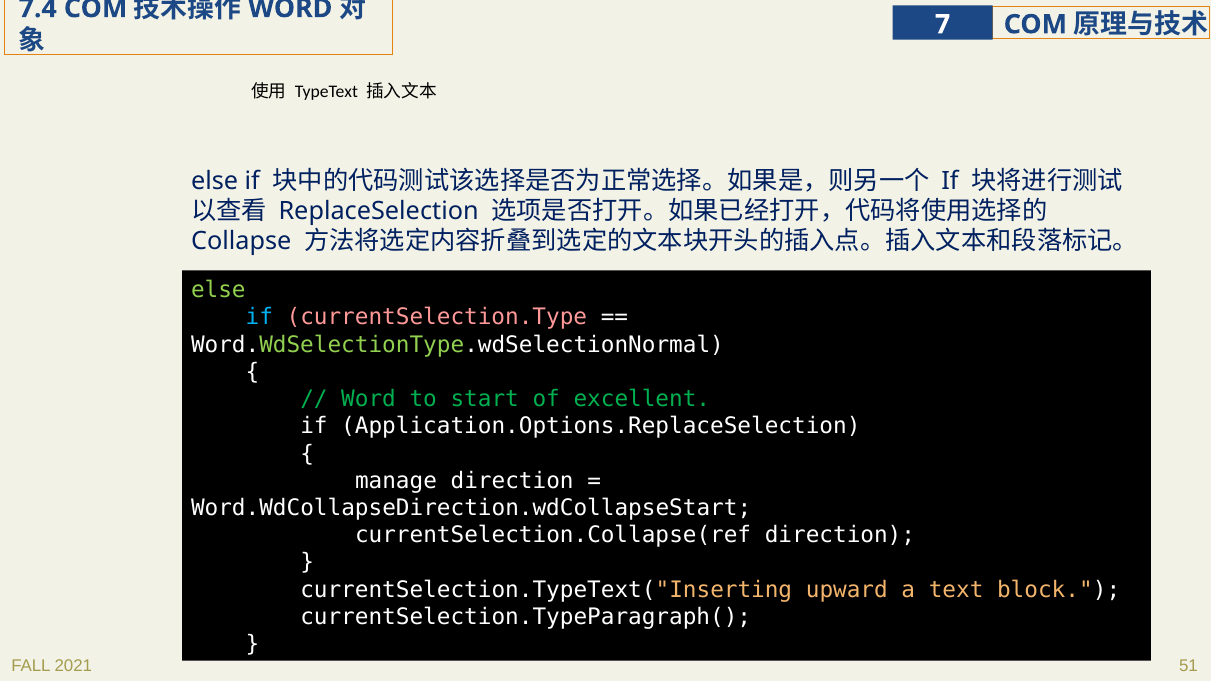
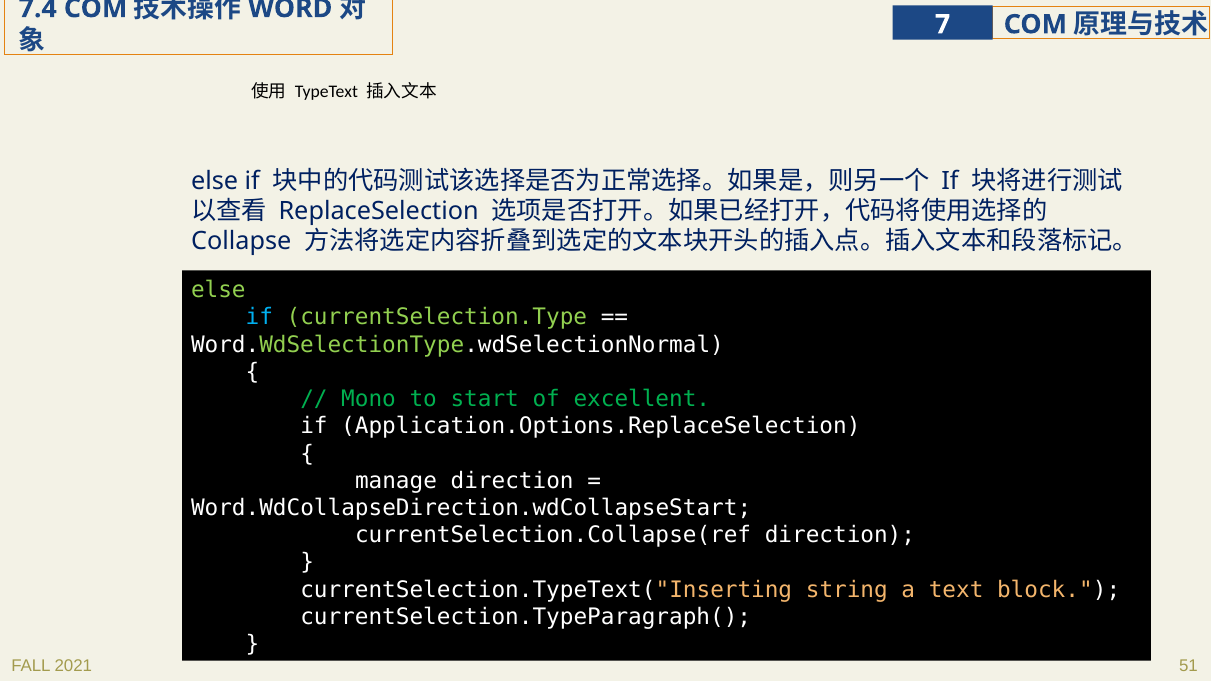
currentSelection.Type colour: pink -> light green
Word at (369, 399): Word -> Mono
upward: upward -> string
